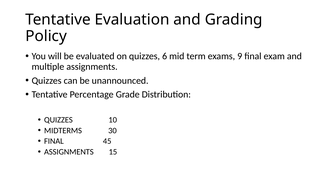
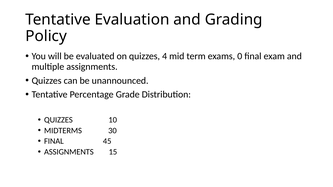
6: 6 -> 4
9: 9 -> 0
